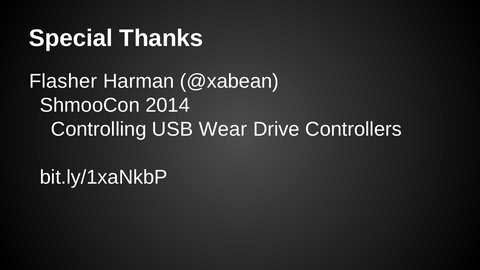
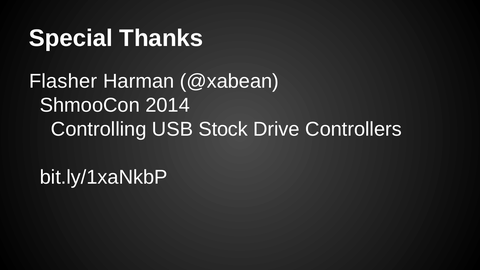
Wear: Wear -> Stock
